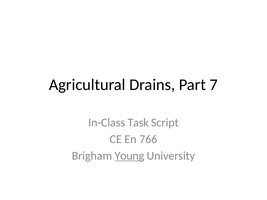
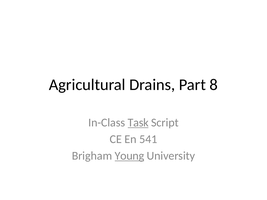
7: 7 -> 8
Task underline: none -> present
766: 766 -> 541
